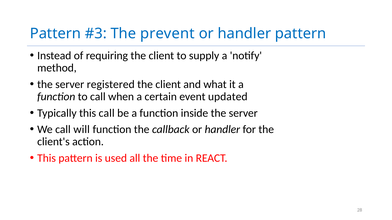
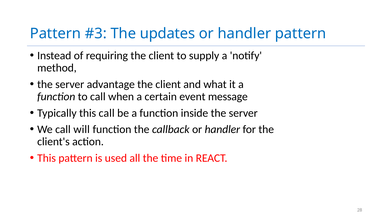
prevent: prevent -> updates
registered: registered -> advantage
updated: updated -> message
